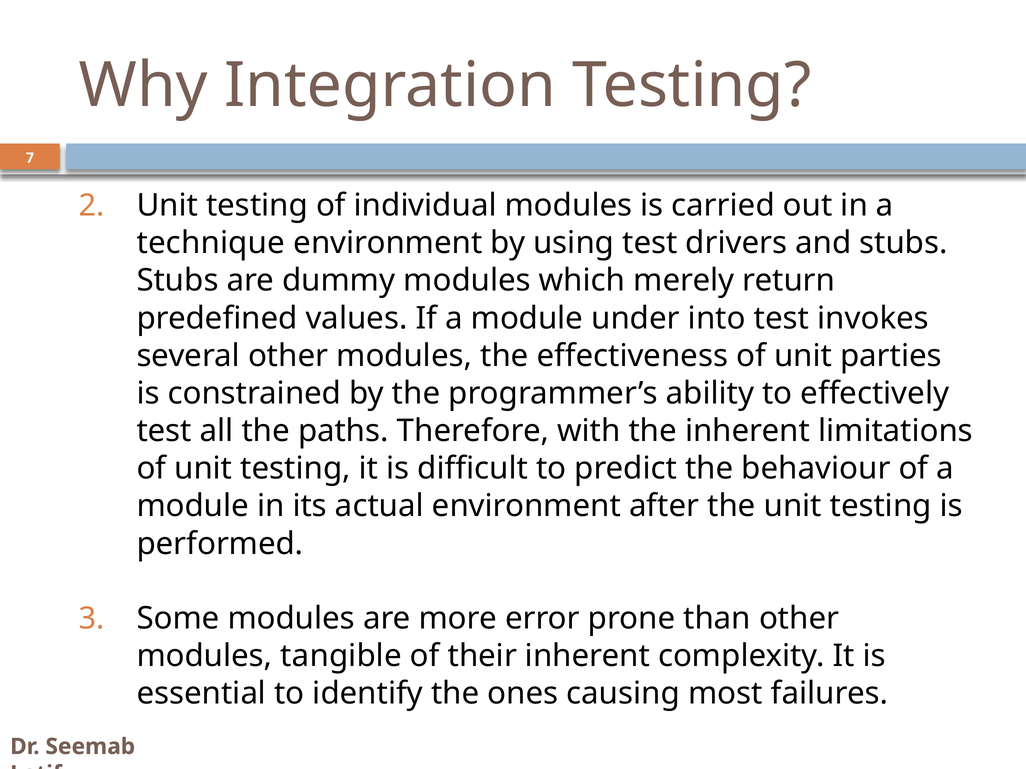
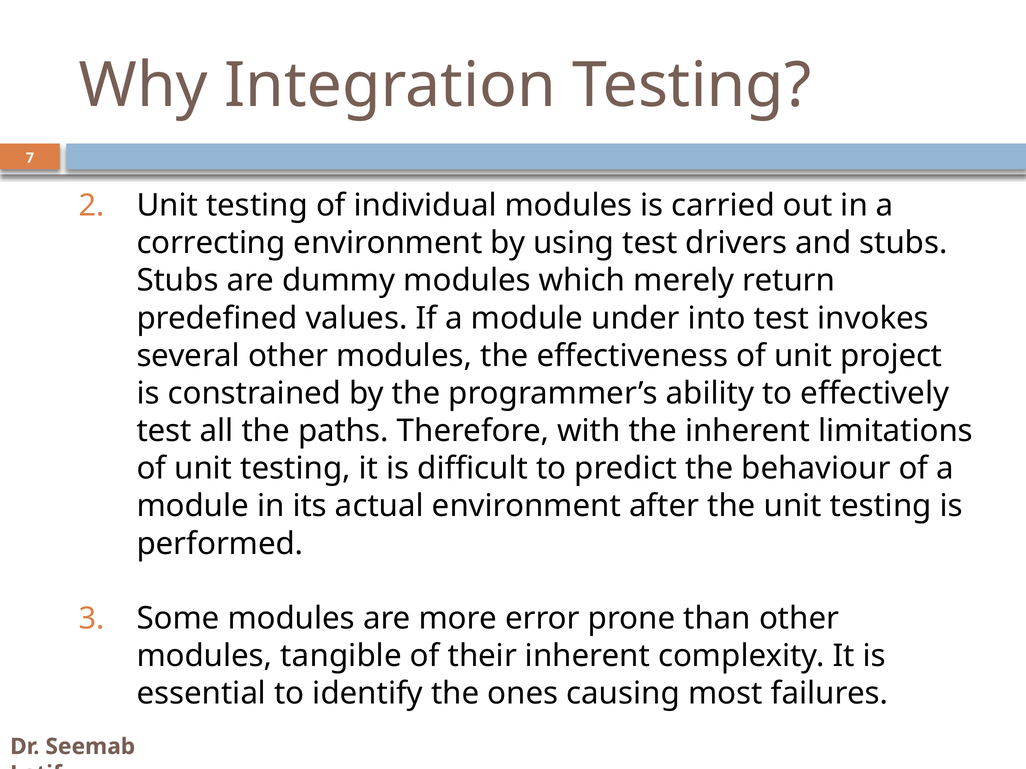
technique: technique -> correcting
parties: parties -> project
